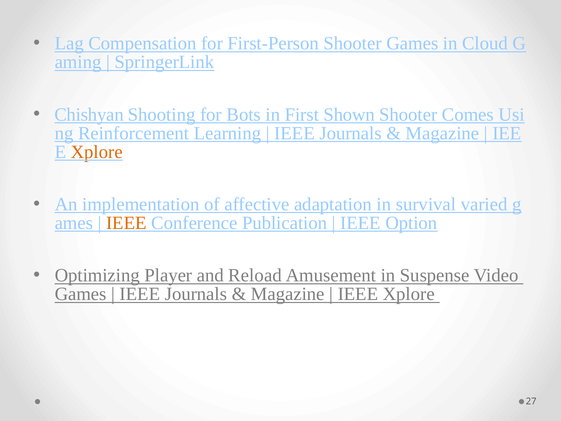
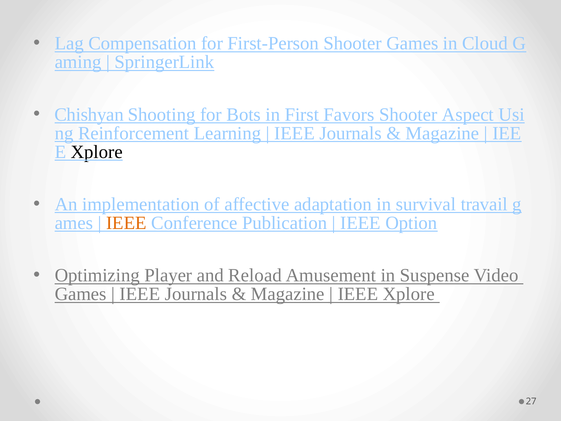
Shown: Shown -> Favors
Comes: Comes -> Aspect
Xplore at (97, 152) colour: orange -> black
varied: varied -> travail
